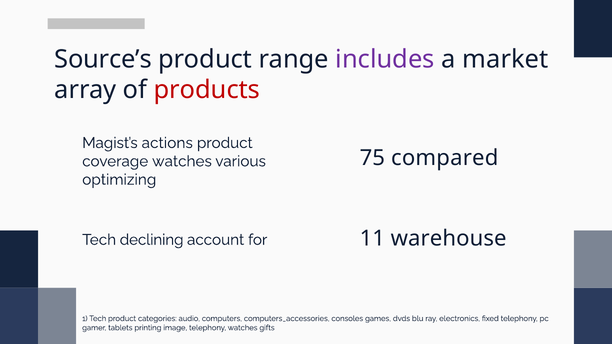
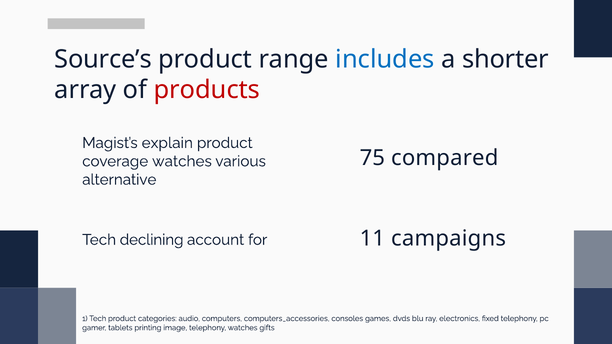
includes colour: purple -> blue
market: market -> shorter
actions: actions -> explain
optimizing: optimizing -> alternative
warehouse: warehouse -> campaigns
